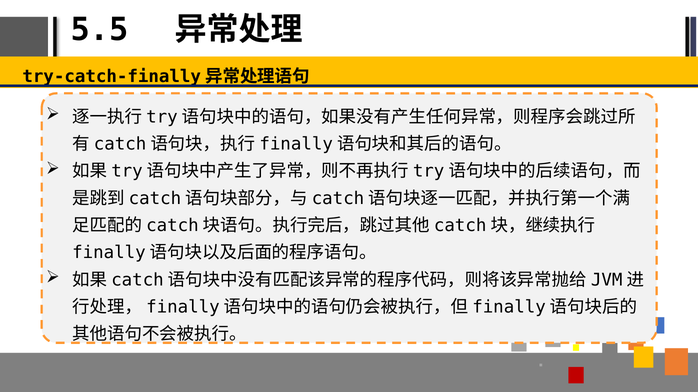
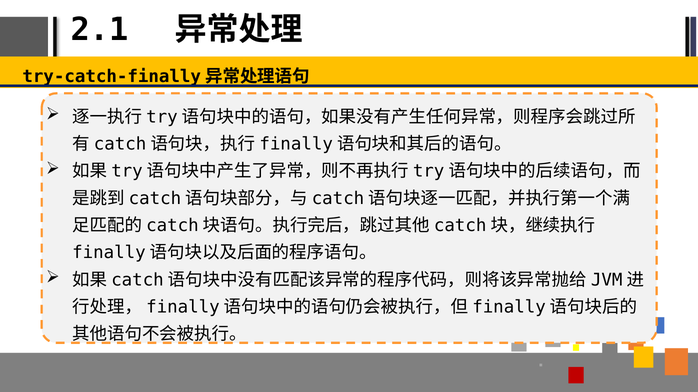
5.5: 5.5 -> 2.1
